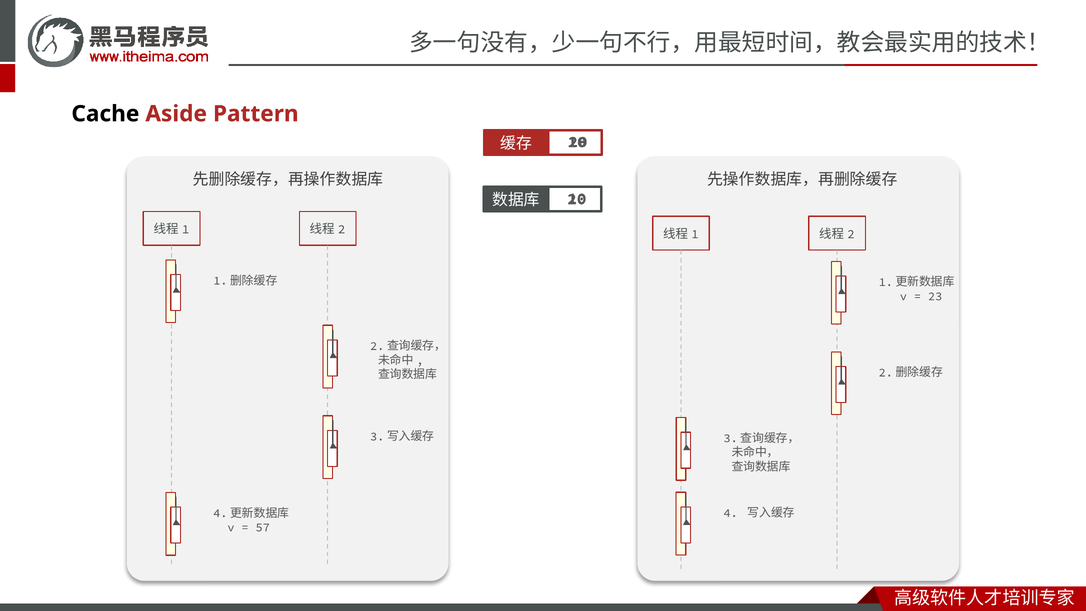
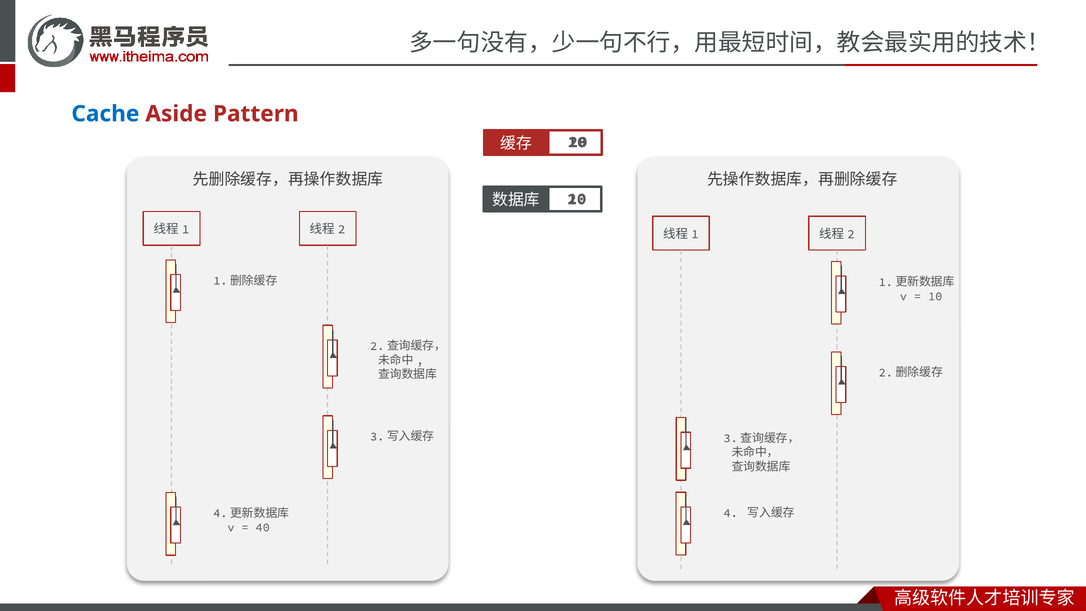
Cache colour: black -> blue
23 at (935, 296): 23 -> 10
57: 57 -> 40
